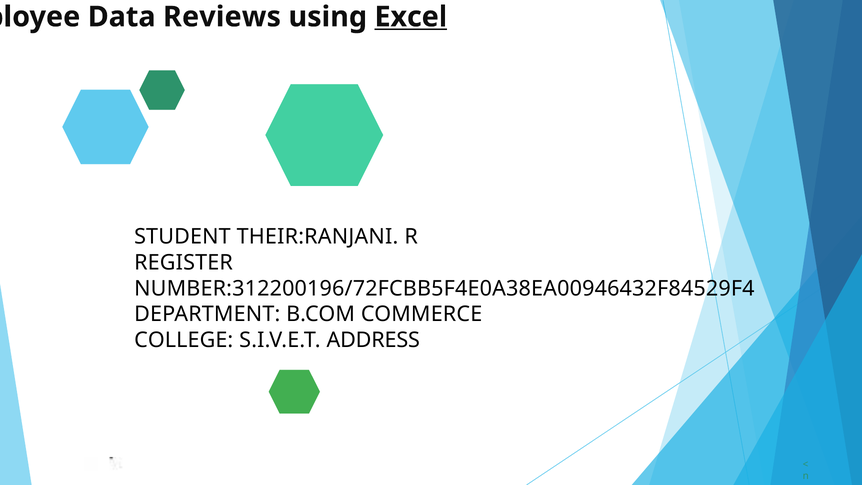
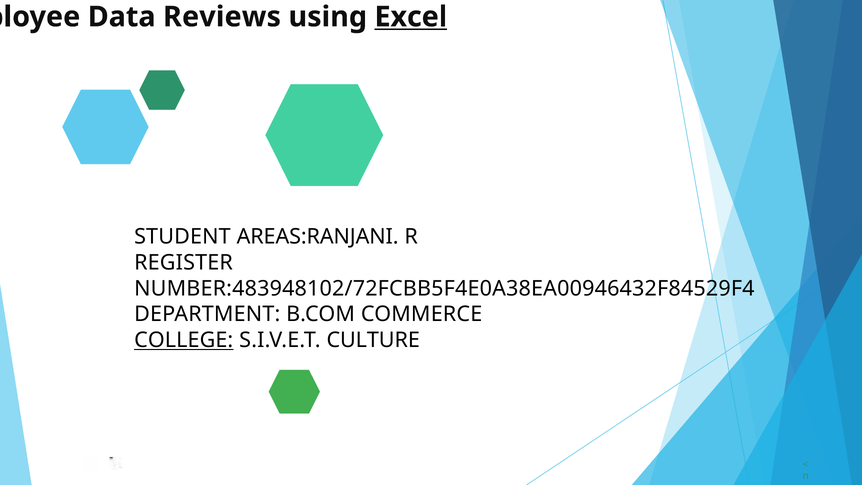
THEIR:RANJANI: THEIR:RANJANI -> AREAS:RANJANI
NUMBER:312200196/72FCBB5F4E0A38EA00946432F84529F4: NUMBER:312200196/72FCBB5F4E0A38EA00946432F84529F4 -> NUMBER:483948102/72FCBB5F4E0A38EA00946432F84529F4
COLLEGE underline: none -> present
ADDRESS: ADDRESS -> CULTURE
